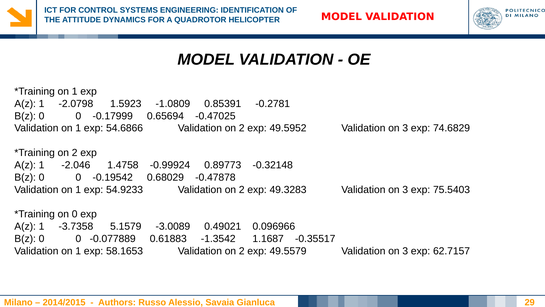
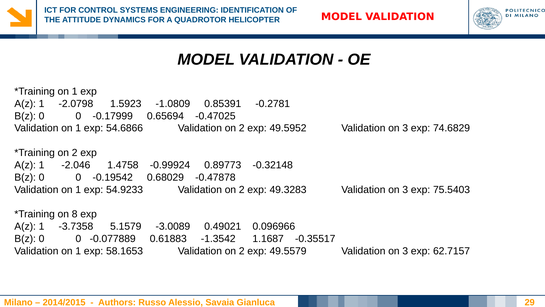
on 0: 0 -> 8
